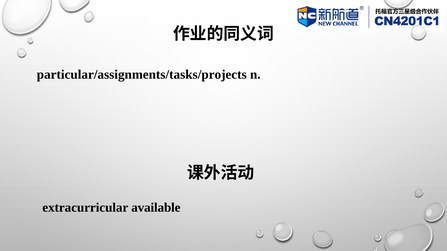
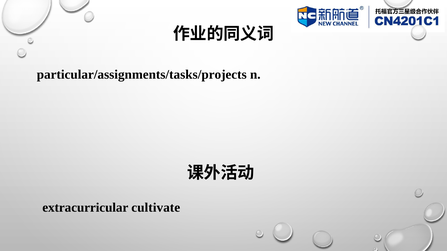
available: available -> cultivate
